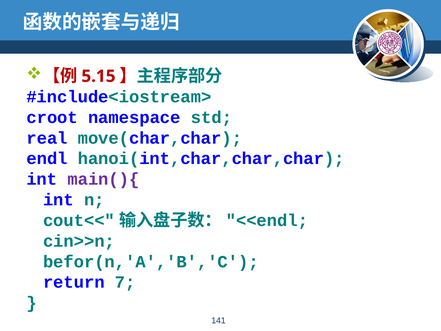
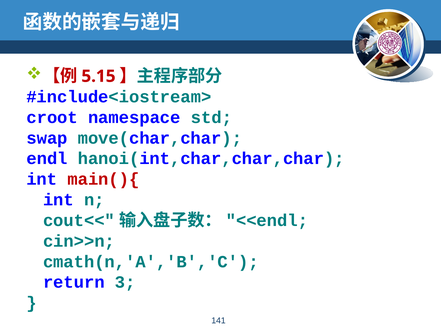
real: real -> swap
main(){ colour: purple -> red
befor(n,'A','B','C: befor(n,'A','B','C -> cmath(n,'A','B','C
7: 7 -> 3
